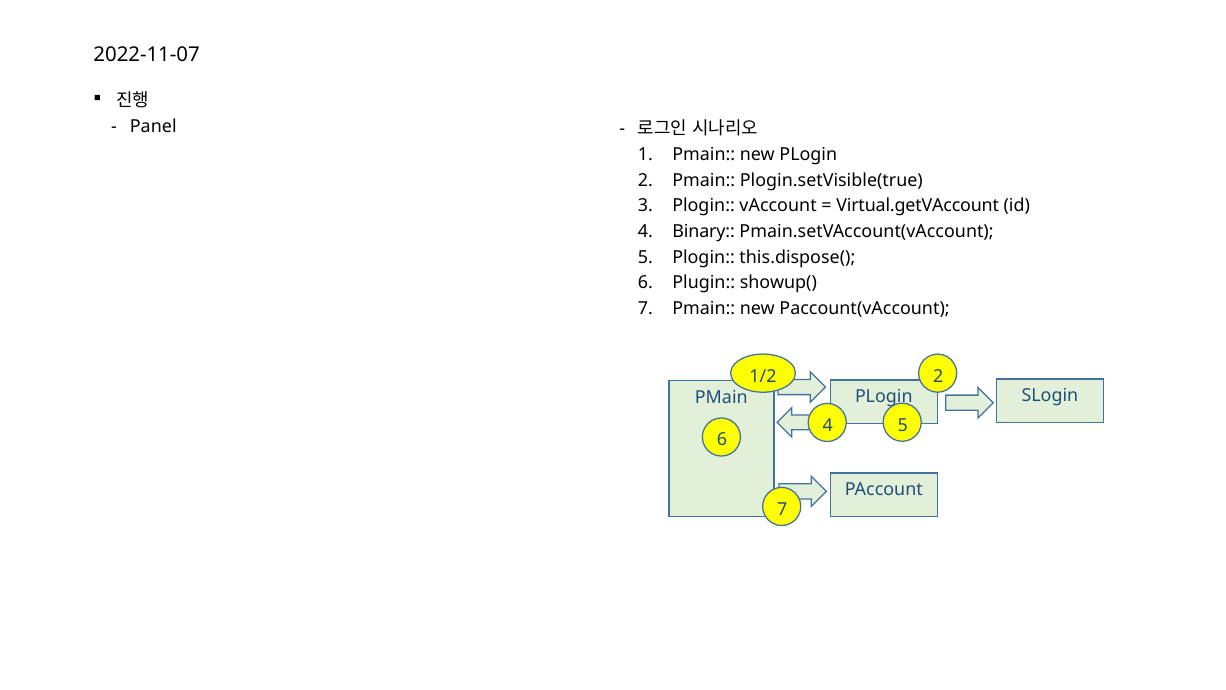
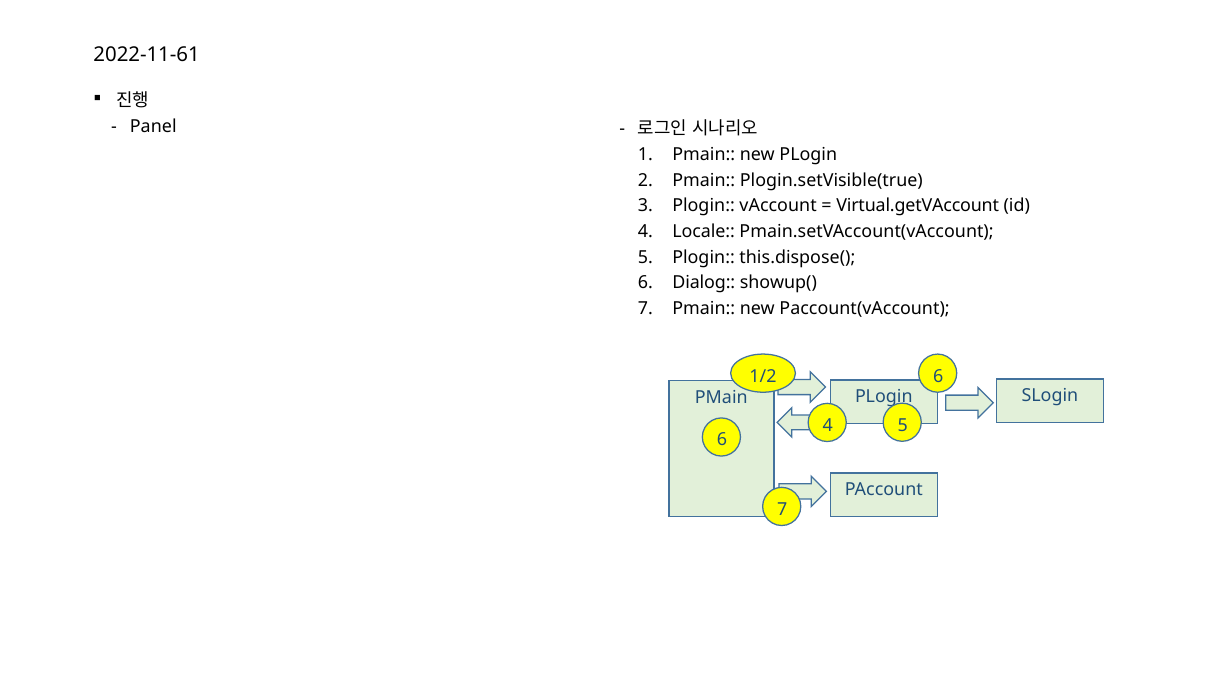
2022-11-07: 2022-11-07 -> 2022-11-61
Binary: Binary -> Locale
Plugin: Plugin -> Dialog
1/2 2: 2 -> 6
